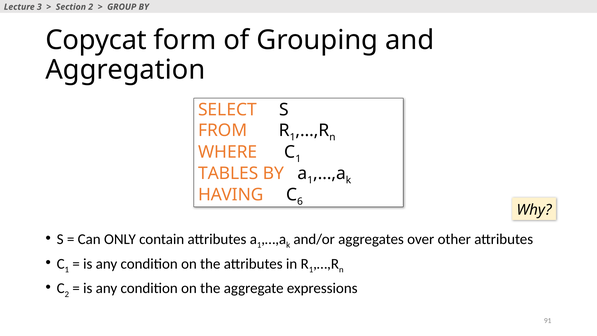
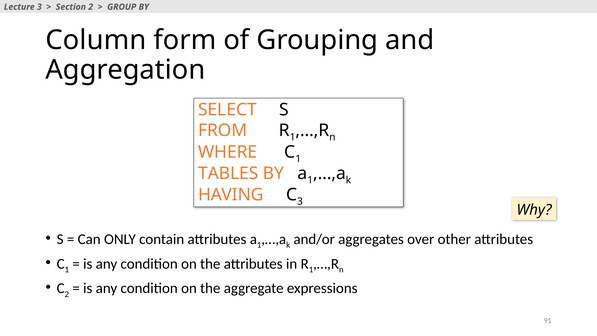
Copycat: Copycat -> Column
6 at (300, 201): 6 -> 3
